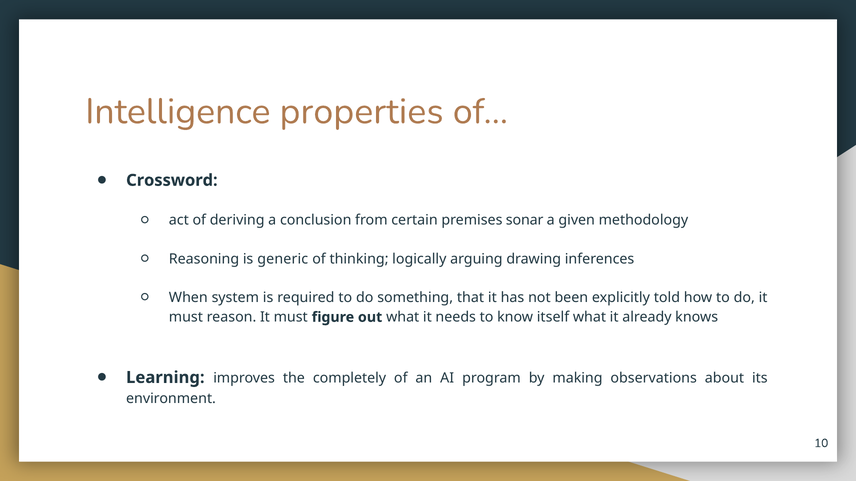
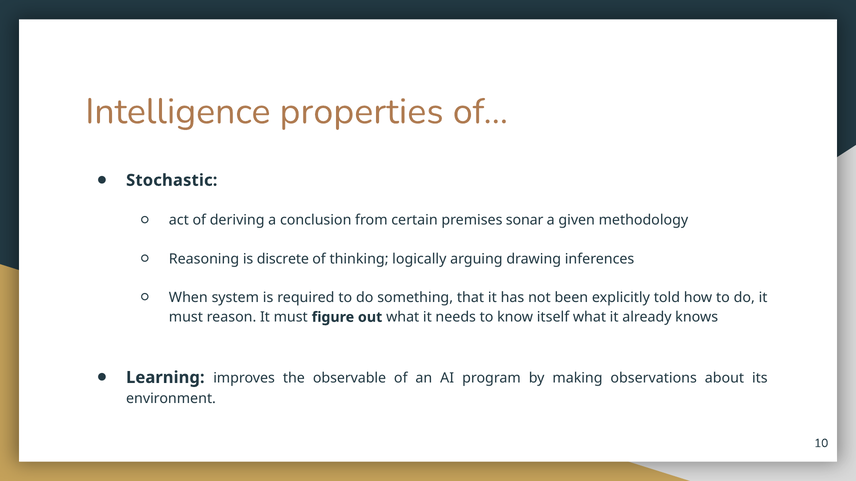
Crossword: Crossword -> Stochastic
generic: generic -> discrete
completely: completely -> observable
